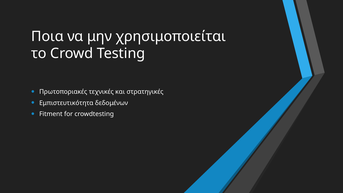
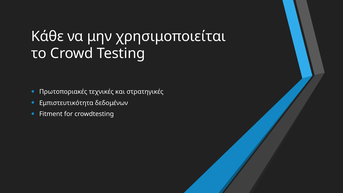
Ποια: Ποια -> Κάθε
